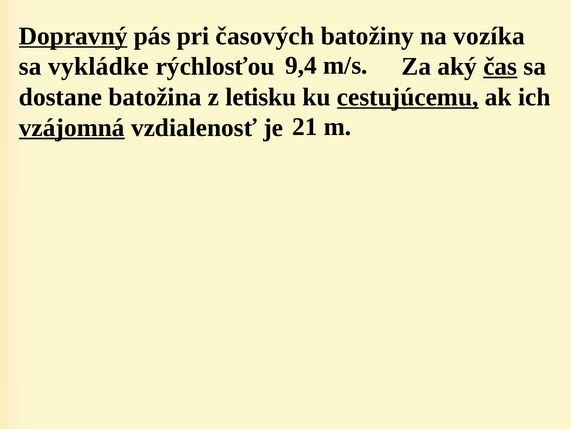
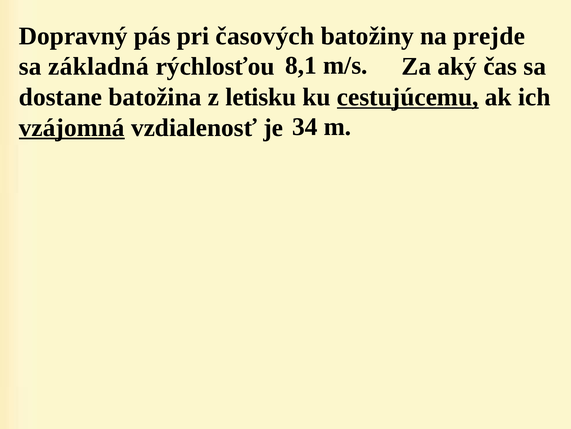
Dopravný underline: present -> none
vozíka: vozíka -> prejde
9,4: 9,4 -> 8,1
vykládke: vykládke -> základná
čas underline: present -> none
21: 21 -> 34
